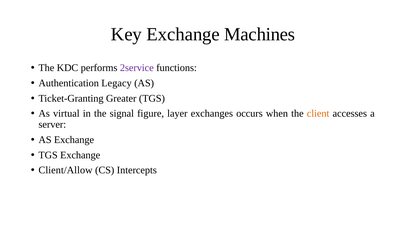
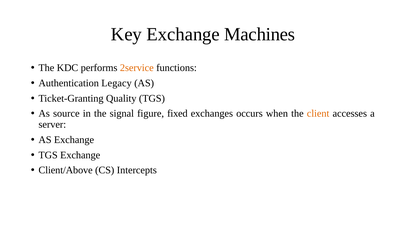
2service colour: purple -> orange
Greater: Greater -> Quality
virtual: virtual -> source
layer: layer -> fixed
Client/Allow: Client/Allow -> Client/Above
